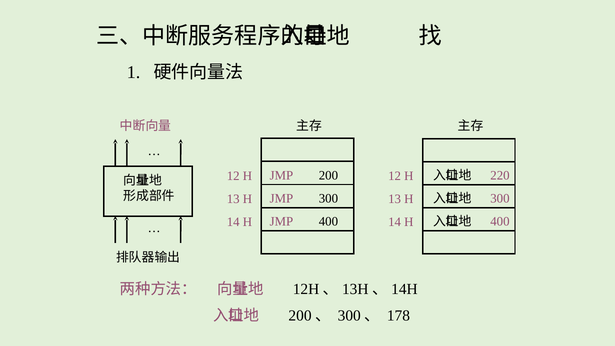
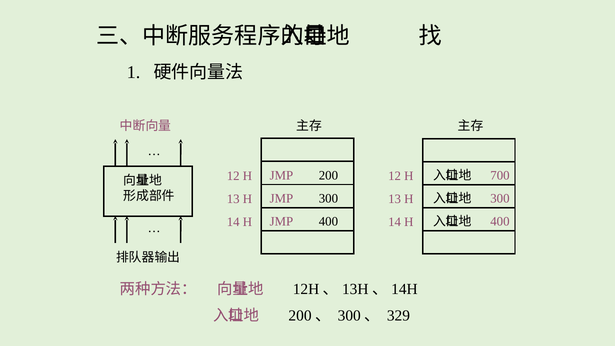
220: 220 -> 700
178: 178 -> 329
